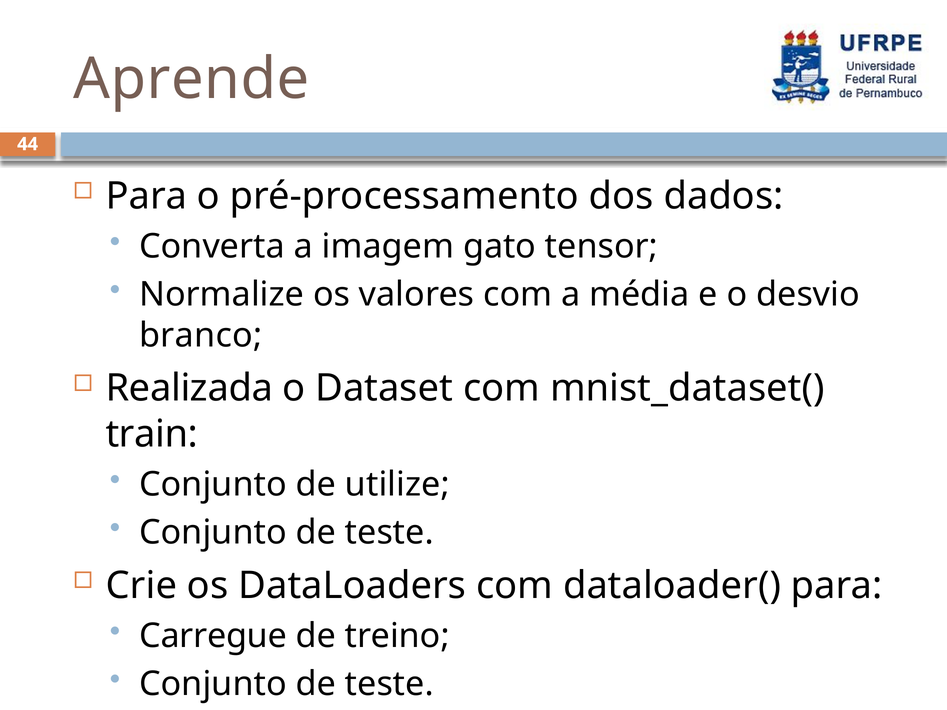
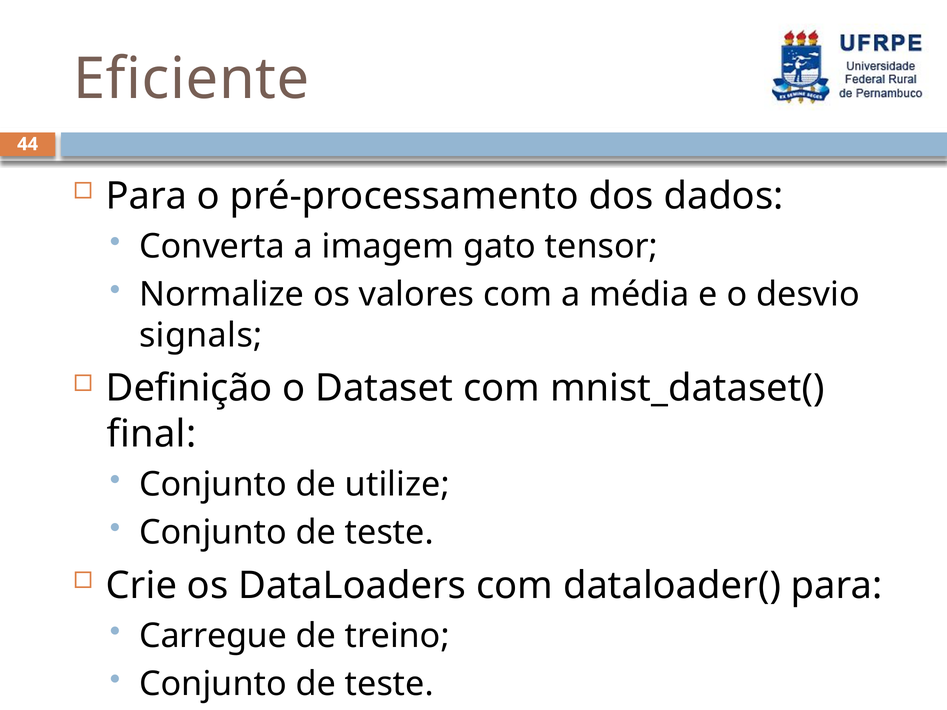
Aprende: Aprende -> Eficiente
branco: branco -> signals
Realizada: Realizada -> Definição
train: train -> final
